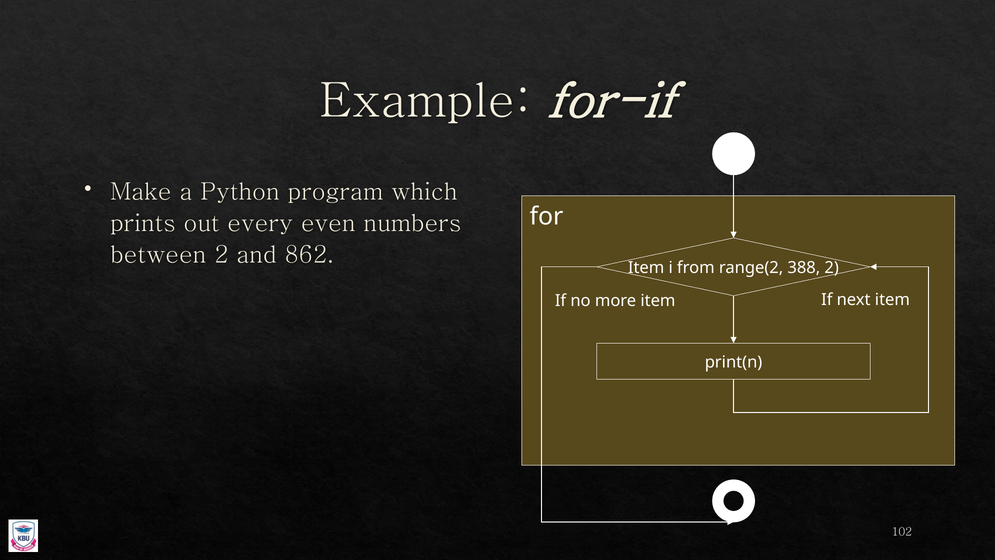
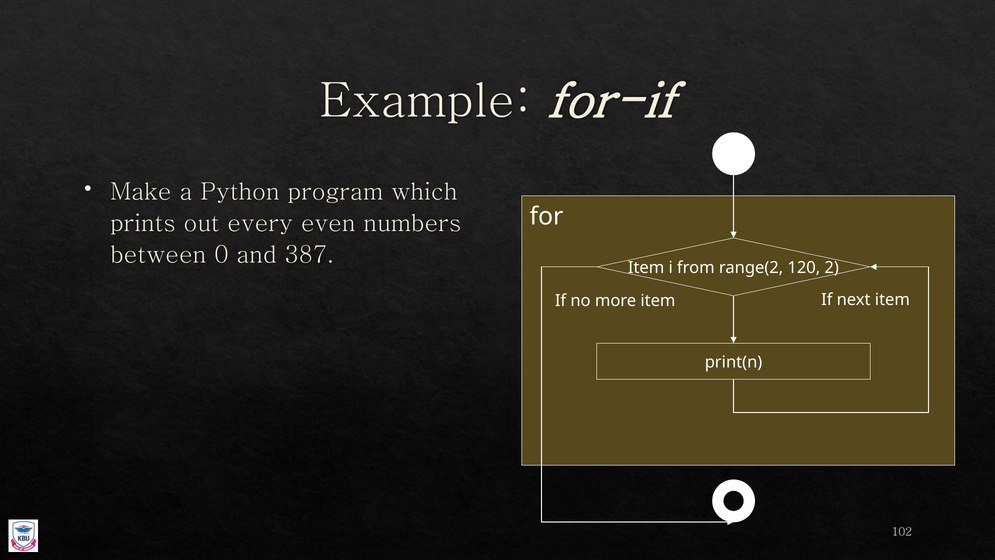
between 2: 2 -> 0
862: 862 -> 387
388: 388 -> 120
